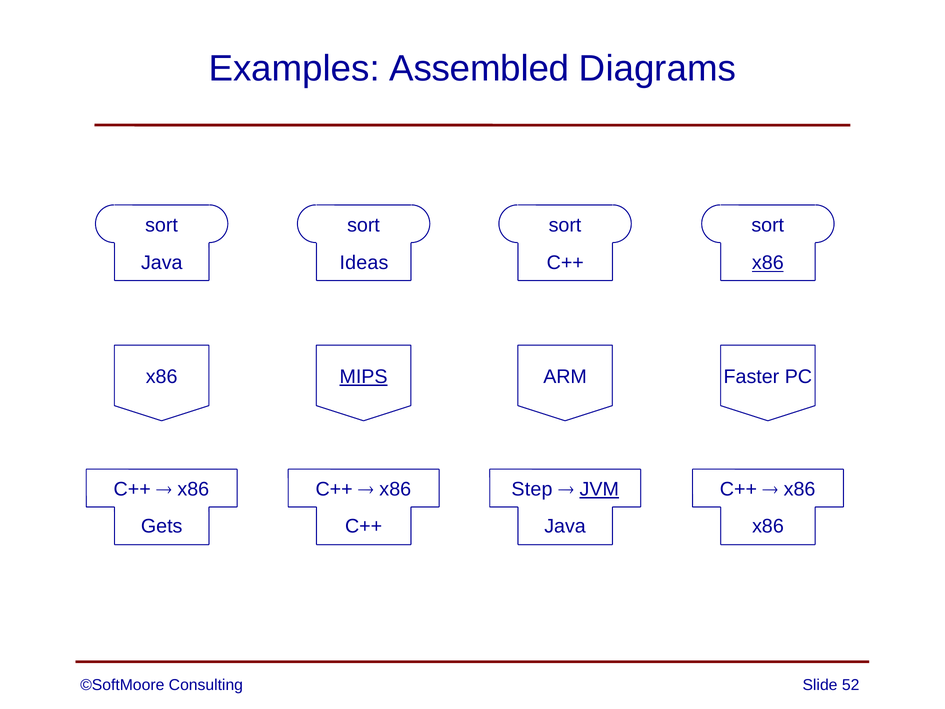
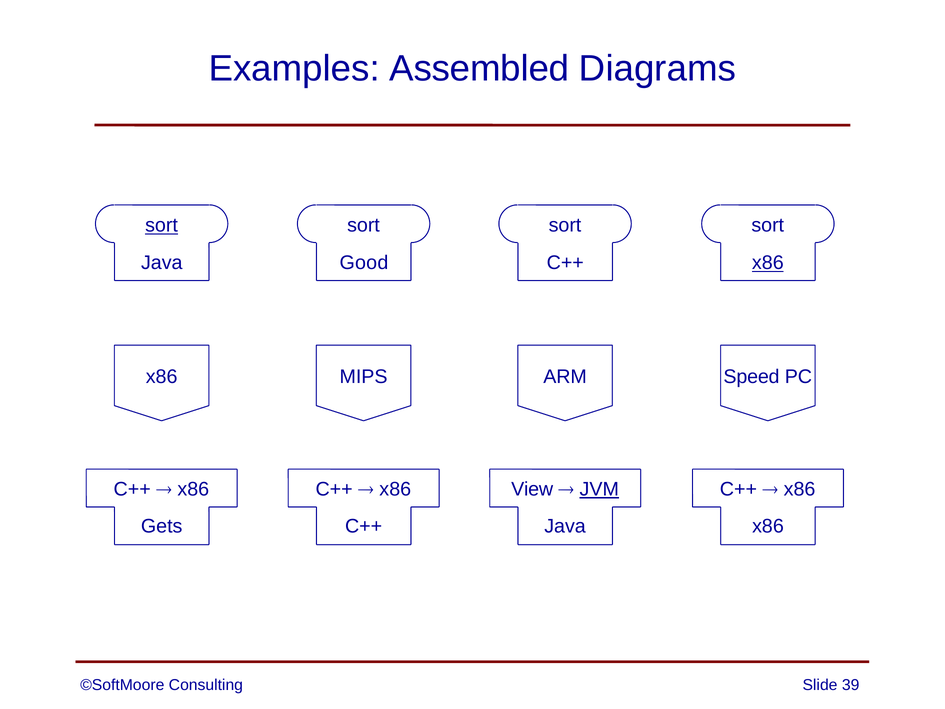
sort at (162, 225) underline: none -> present
Ideas: Ideas -> Good
MIPS underline: present -> none
Faster: Faster -> Speed
Step: Step -> View
52: 52 -> 39
